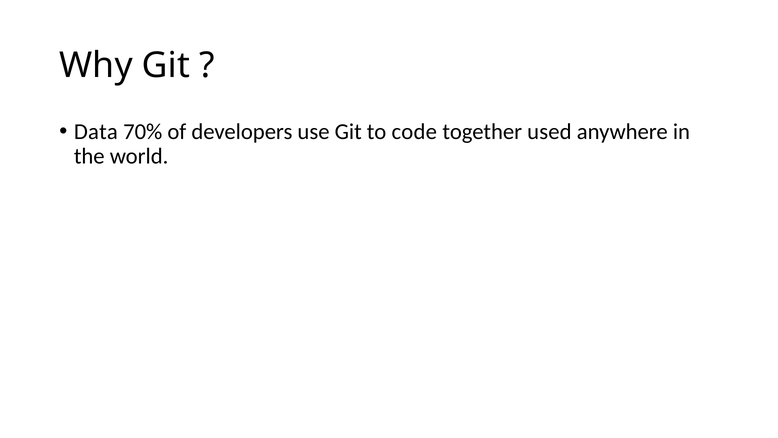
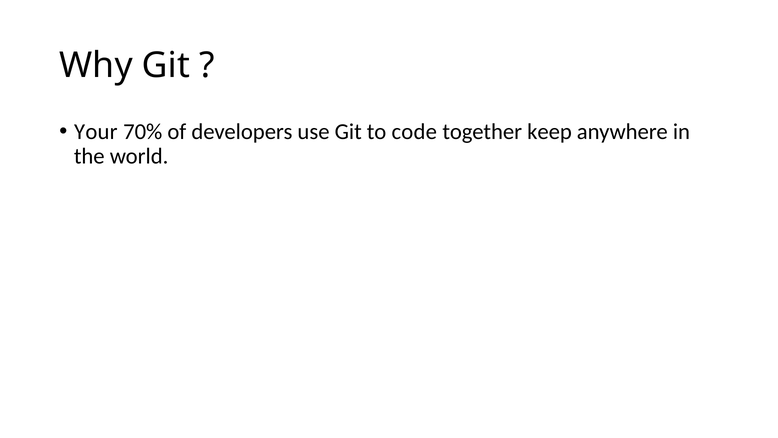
Data: Data -> Your
used: used -> keep
